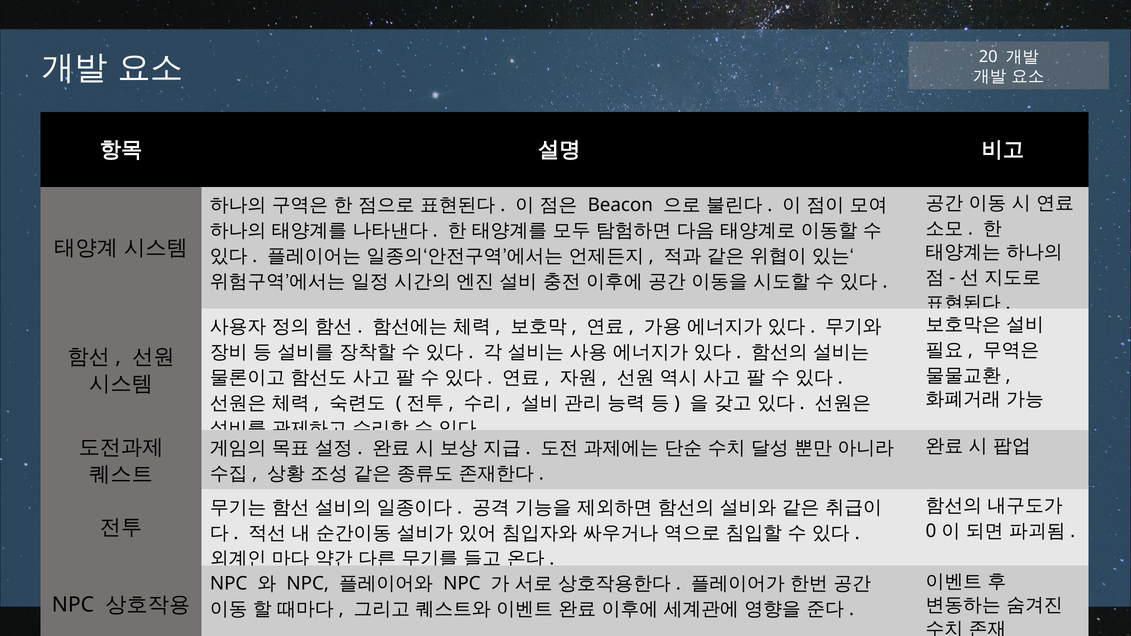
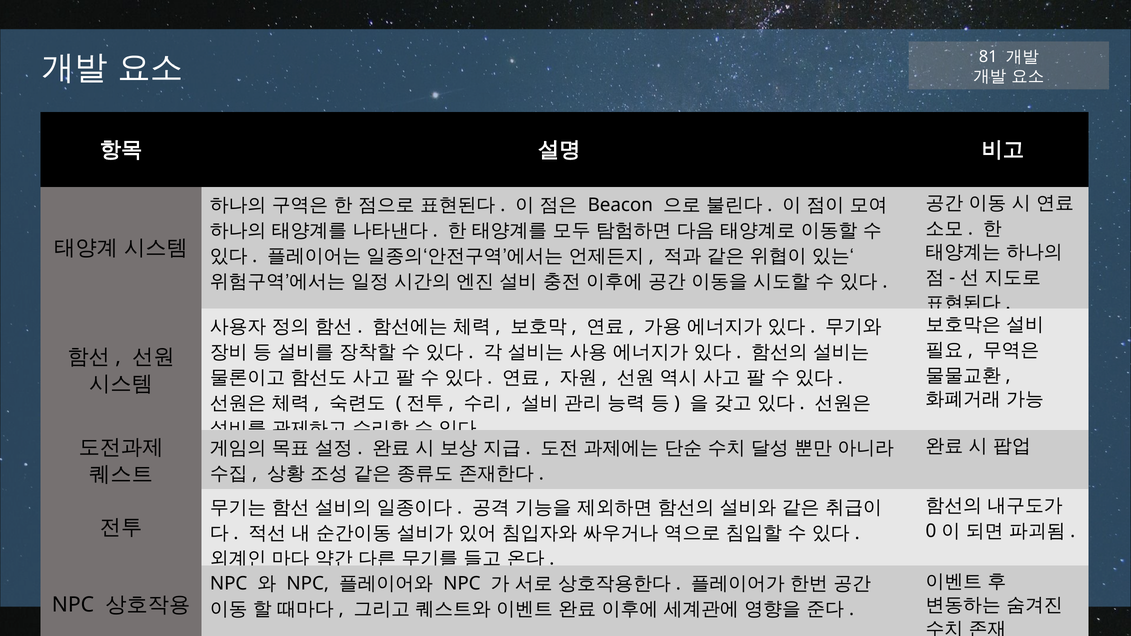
20: 20 -> 81
